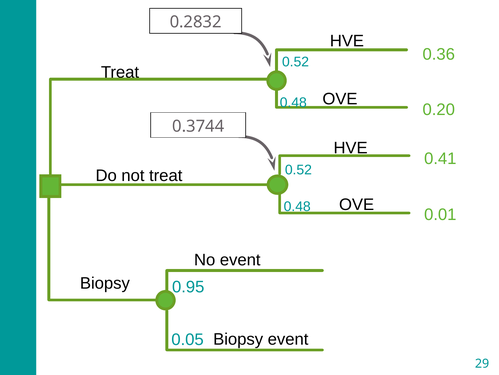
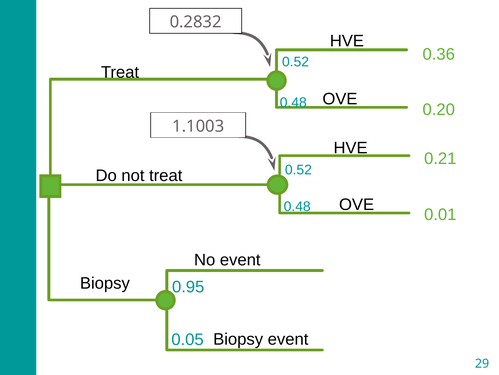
0.3744: 0.3744 -> 1.1003
0.41: 0.41 -> 0.21
